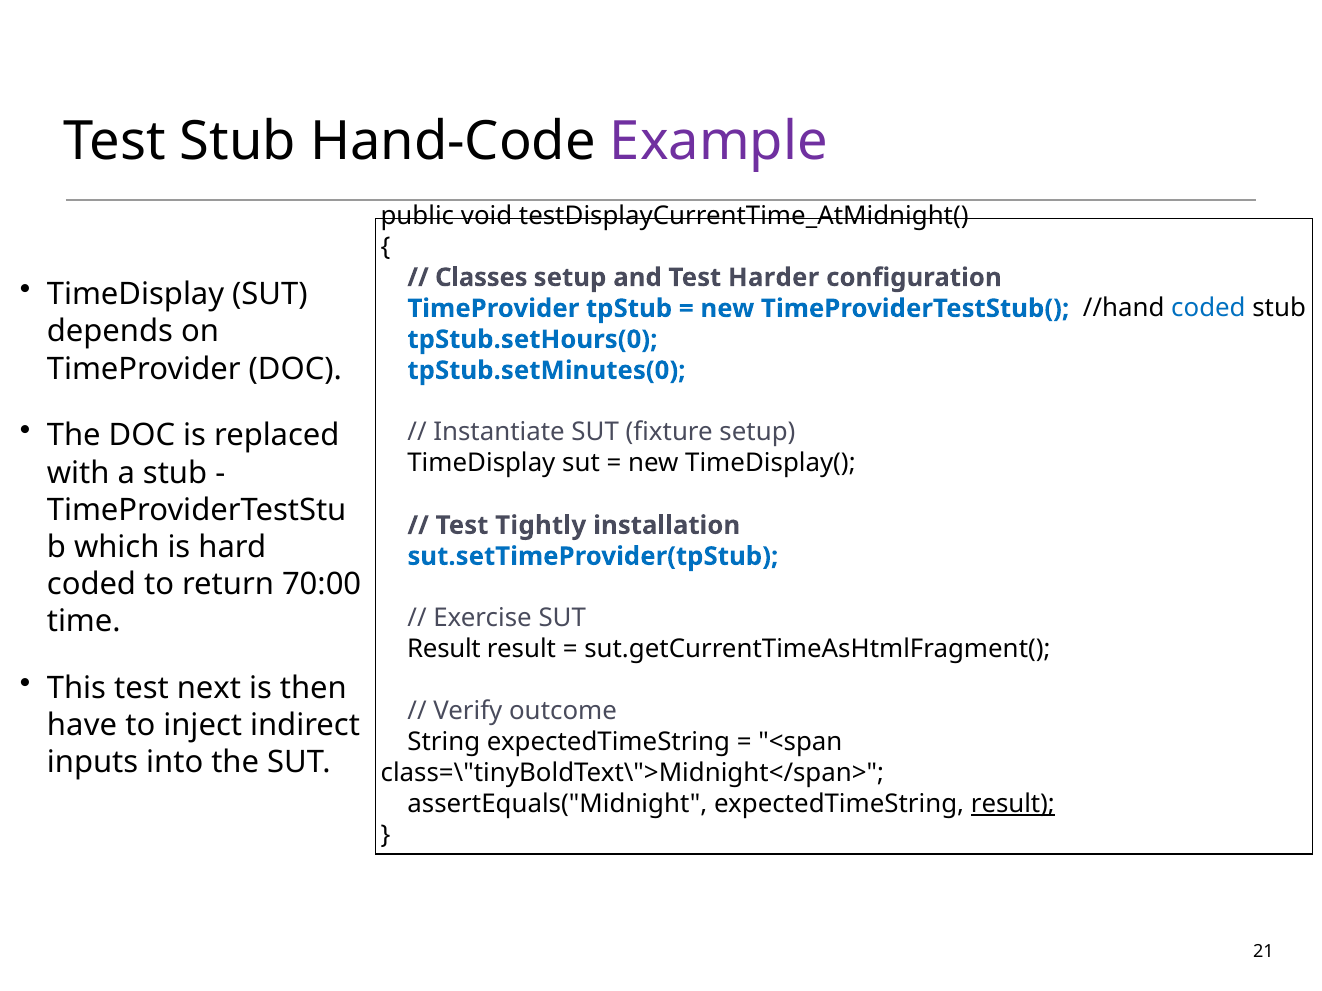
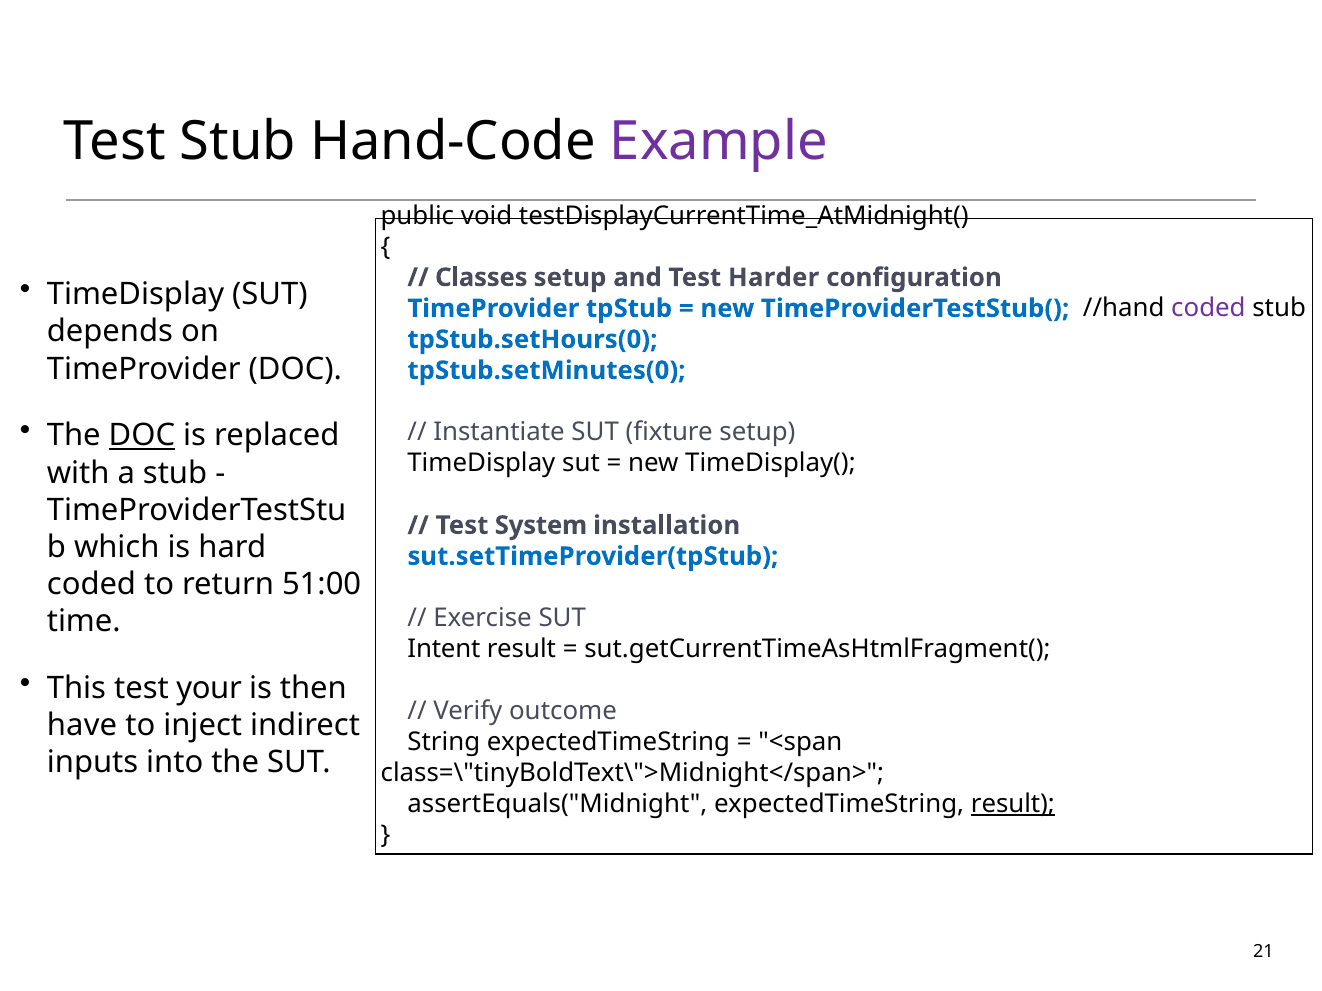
coded at (1208, 309) colour: blue -> purple
DOC at (142, 436) underline: none -> present
Tightly: Tightly -> System
70:00: 70:00 -> 51:00
Result at (444, 650): Result -> Intent
next: next -> your
